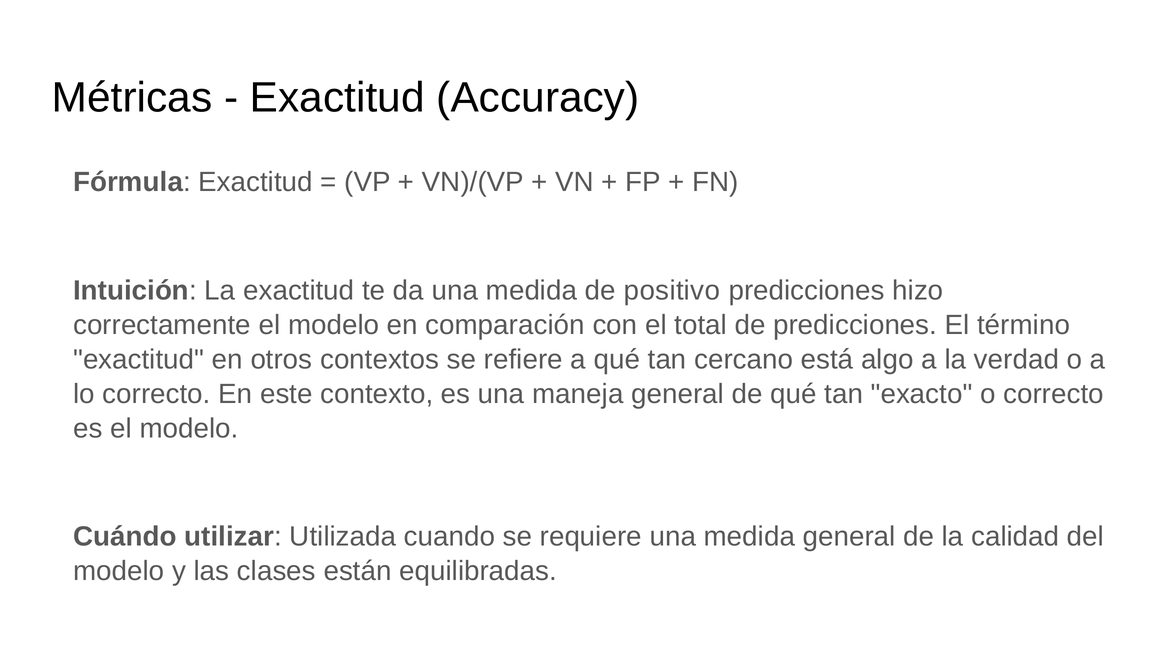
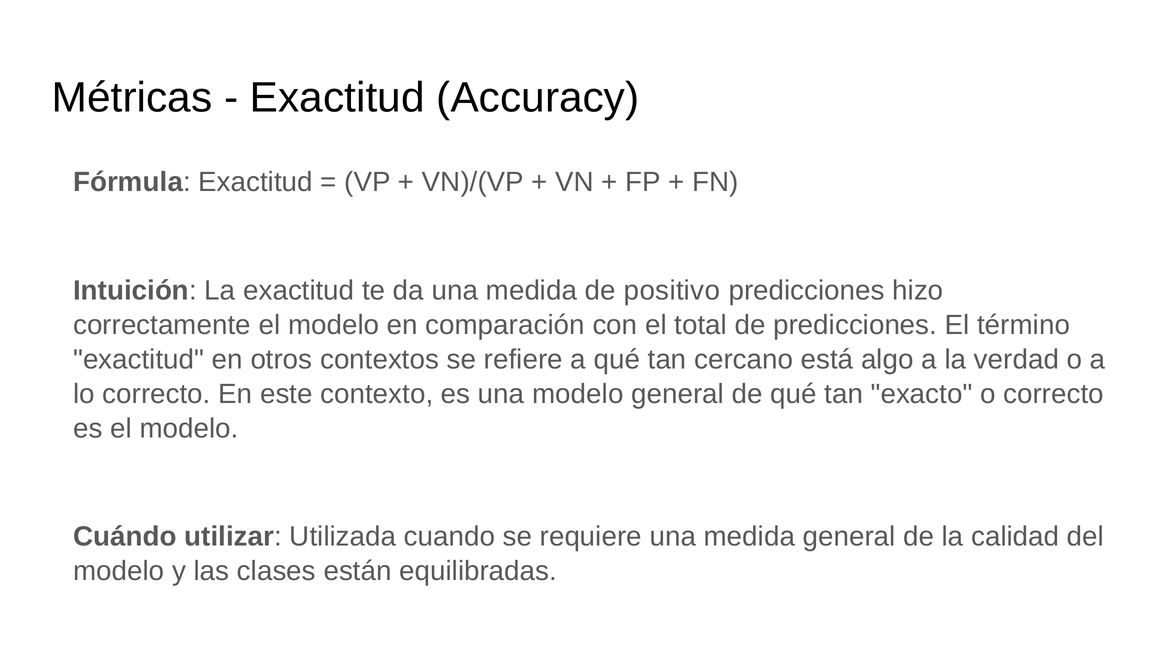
una maneja: maneja -> modelo
